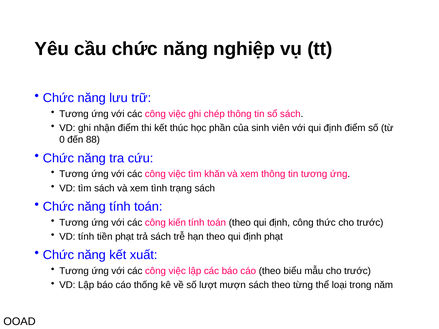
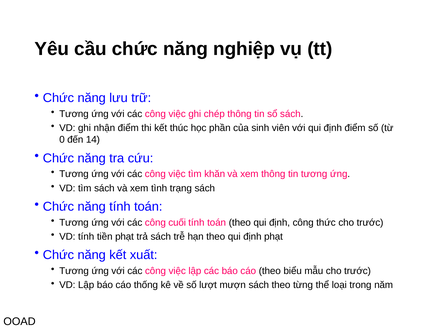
88: 88 -> 14
kiến: kiến -> cuối
